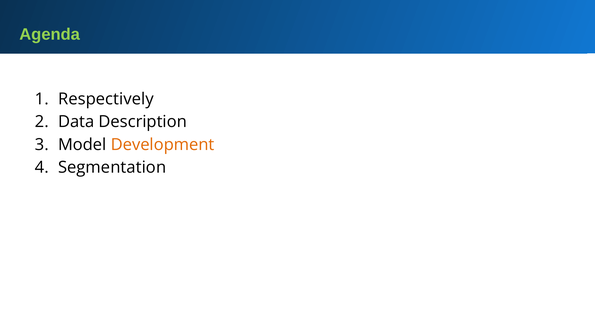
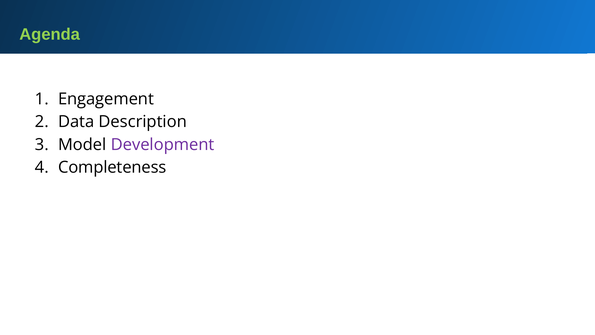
Respectively: Respectively -> Engagement
Development colour: orange -> purple
Segmentation: Segmentation -> Completeness
